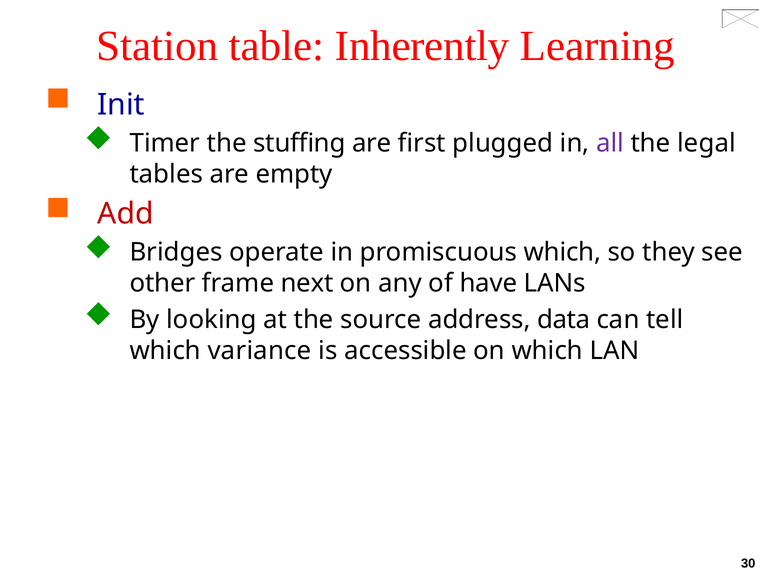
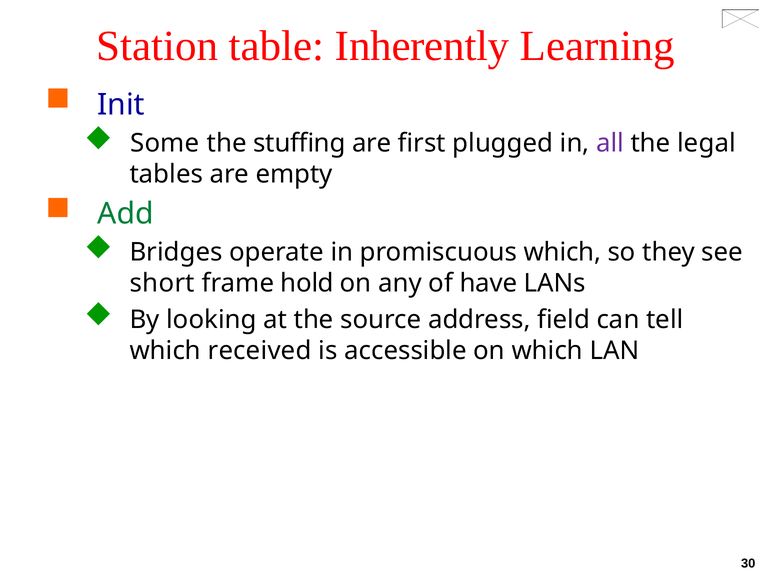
Timer: Timer -> Some
Add colour: red -> green
other: other -> short
next: next -> hold
data: data -> field
variance: variance -> received
